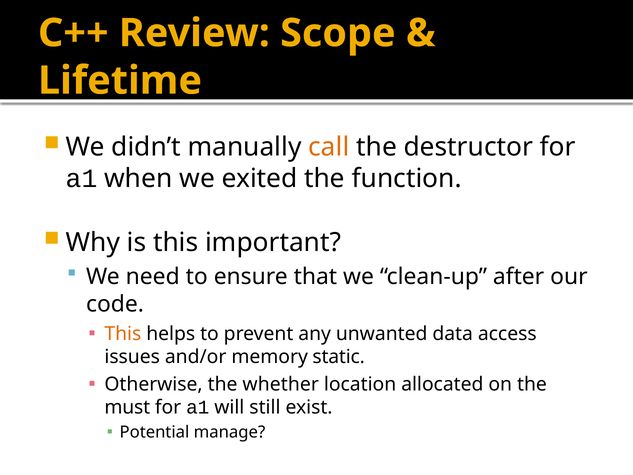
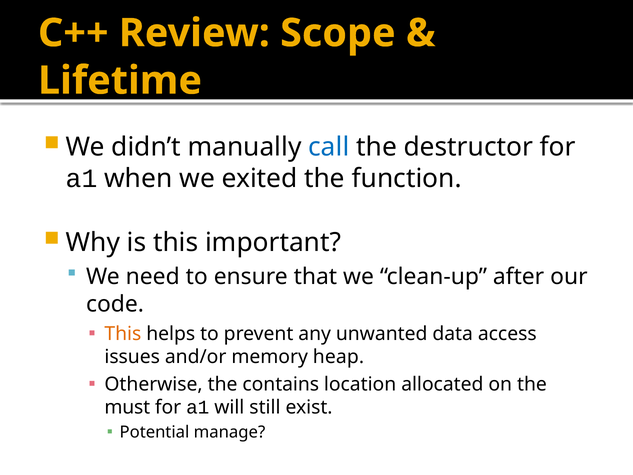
call colour: orange -> blue
static: static -> heap
whether: whether -> contains
